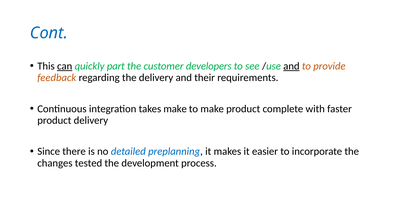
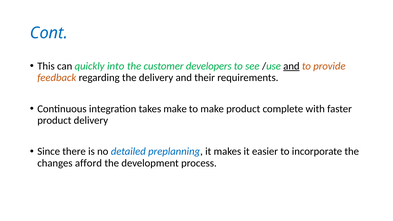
can underline: present -> none
part: part -> into
tested: tested -> afford
